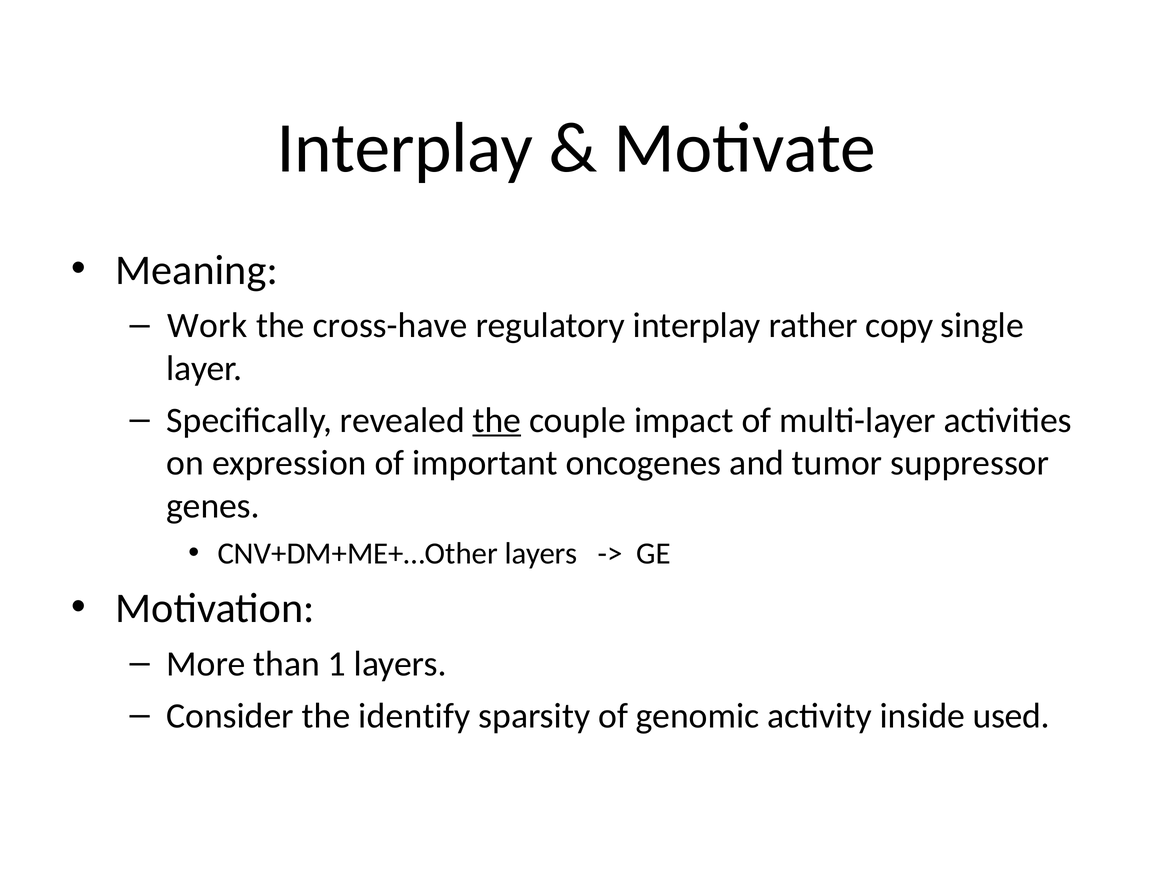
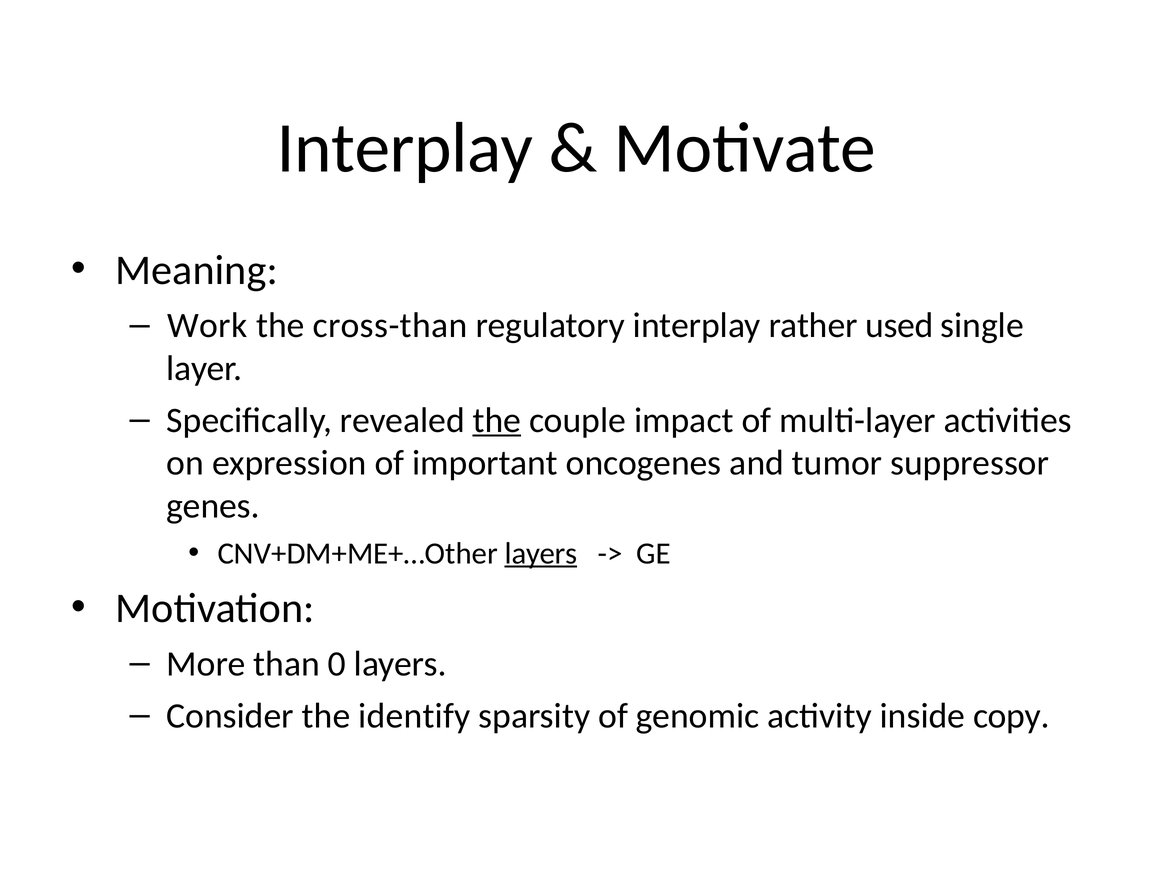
cross-have: cross-have -> cross-than
copy: copy -> used
layers at (541, 553) underline: none -> present
1: 1 -> 0
used: used -> copy
